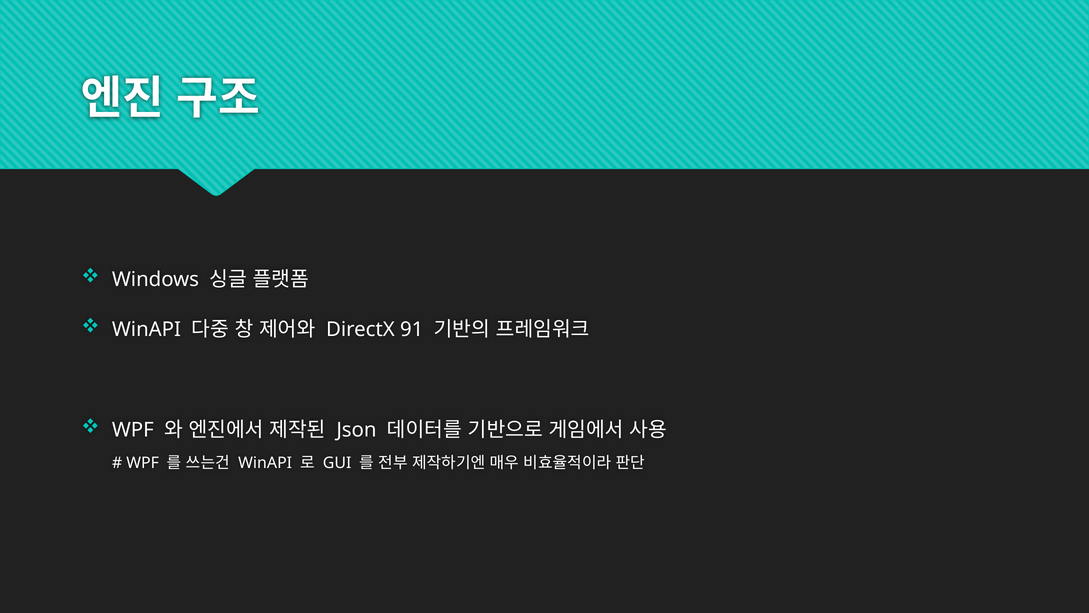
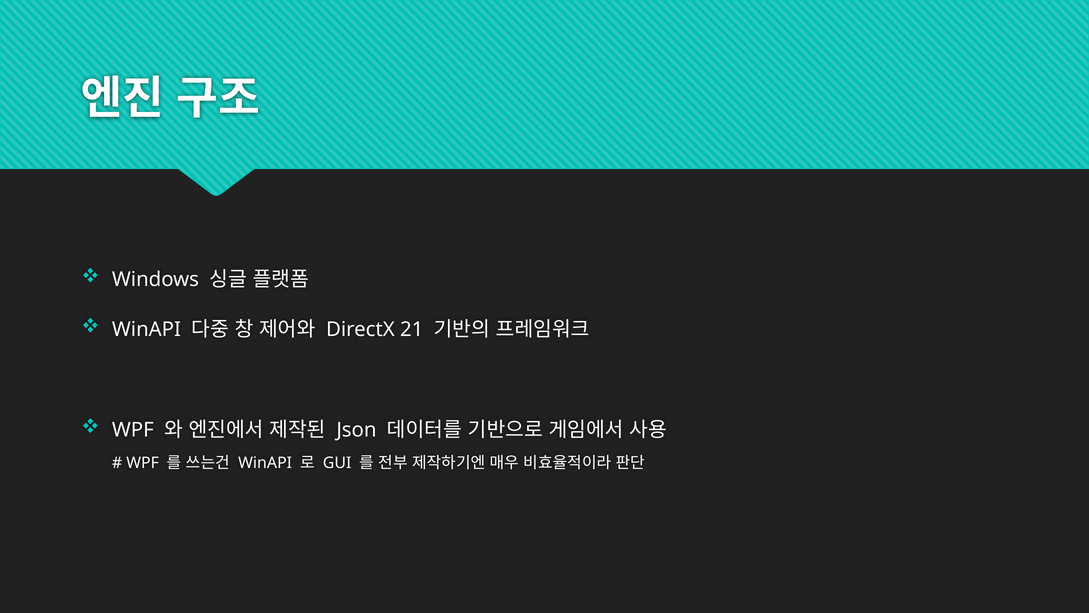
91: 91 -> 21
